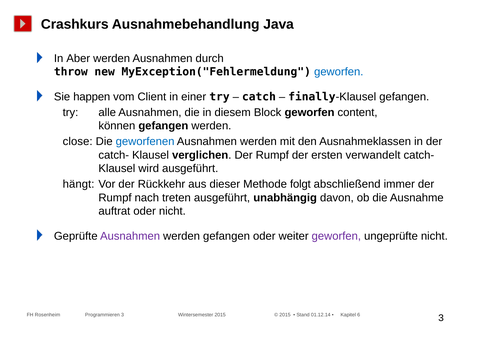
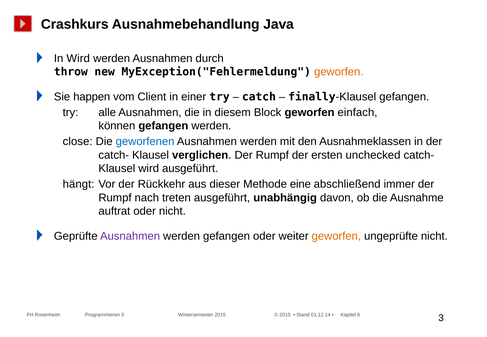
In Aber: Aber -> Wird
geworfen at (339, 72) colour: blue -> orange
content: content -> einfach
verwandelt: verwandelt -> unchecked
folgt: folgt -> eine
geworfen at (336, 236) colour: purple -> orange
